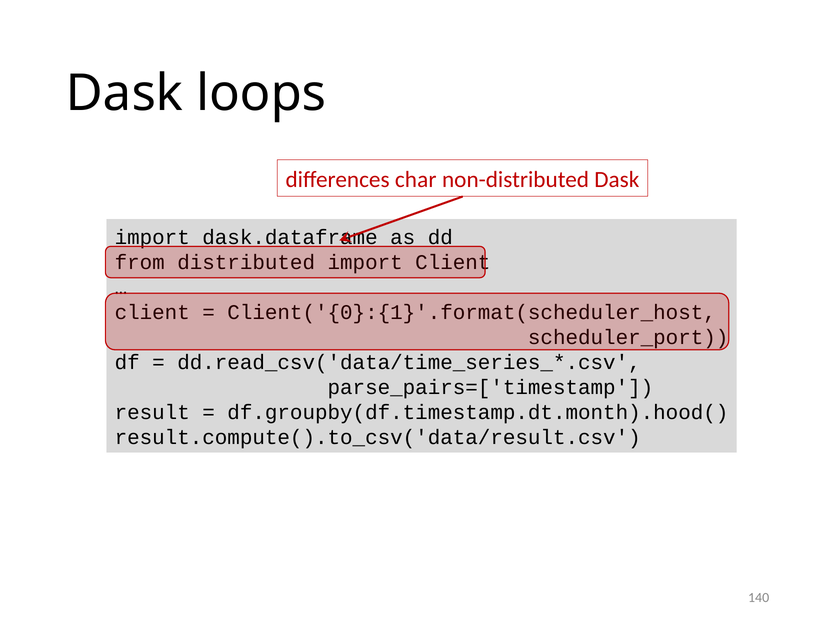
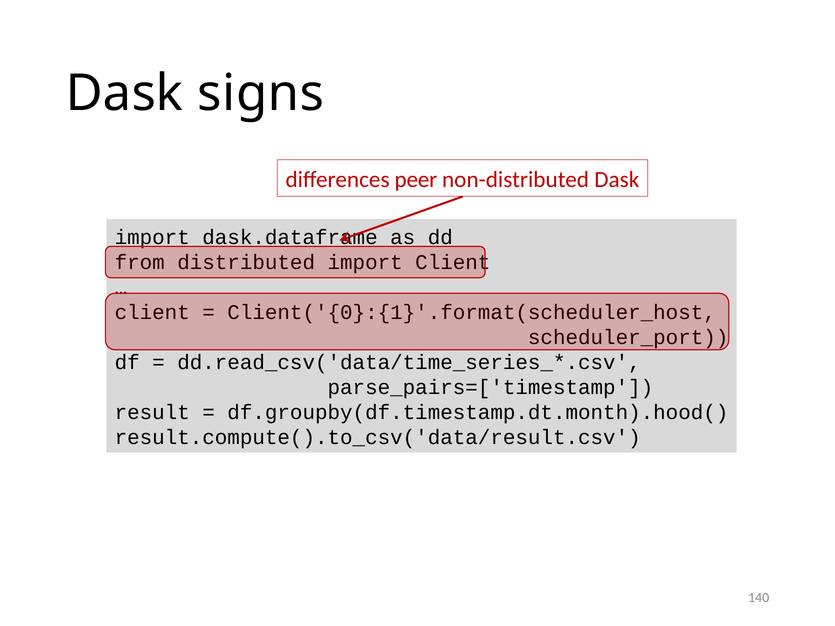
loops: loops -> signs
char: char -> peer
